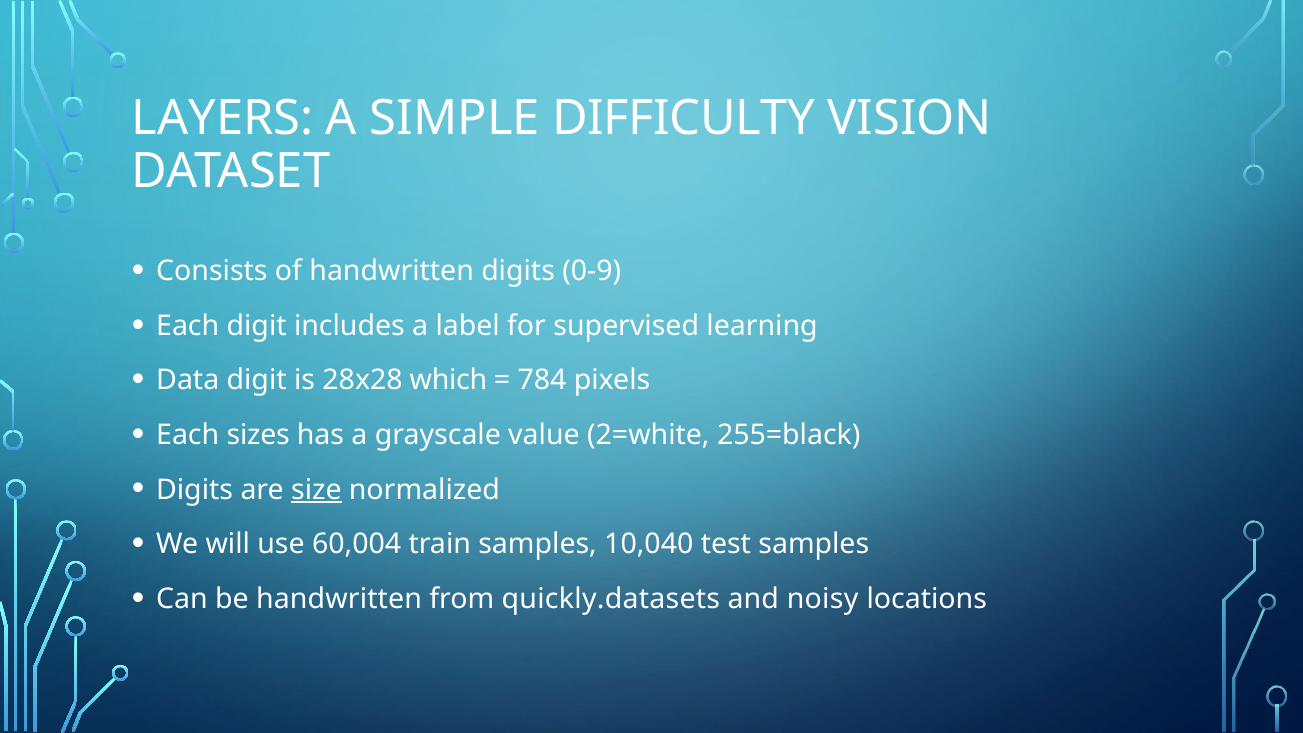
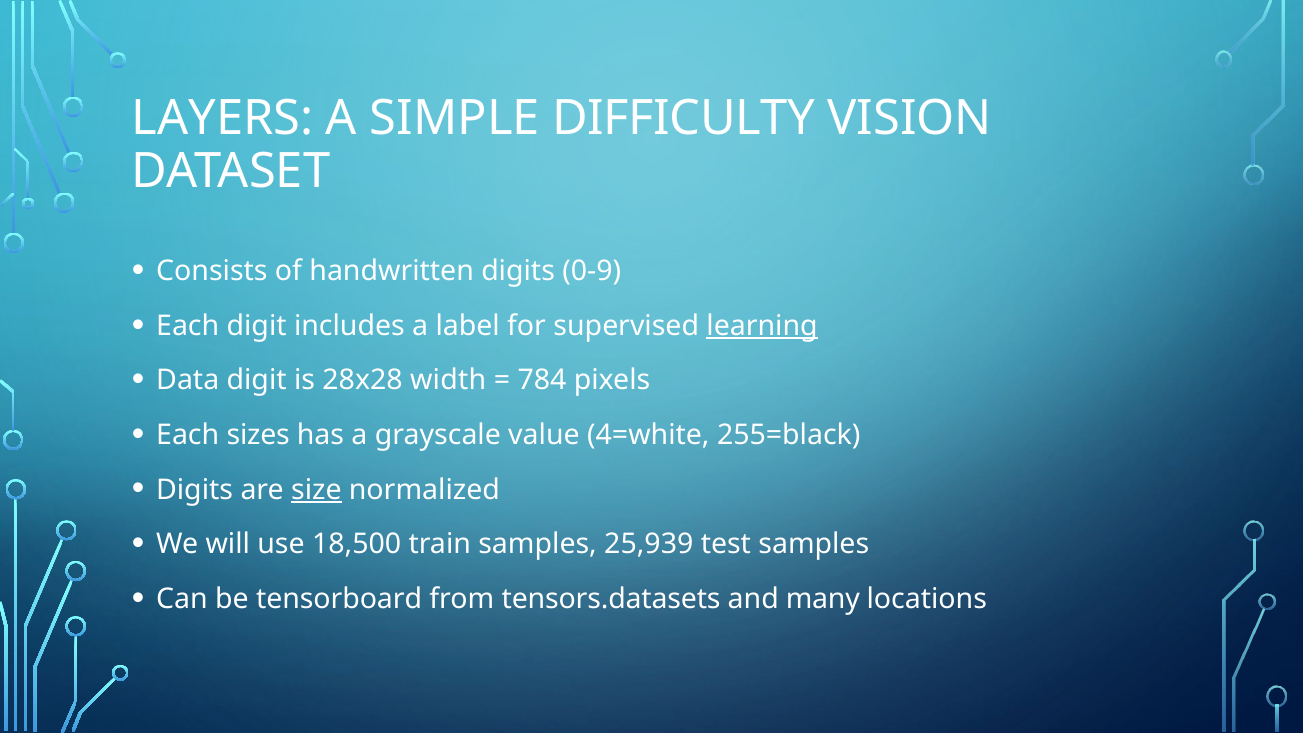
learning underline: none -> present
which: which -> width
2=white: 2=white -> 4=white
60,004: 60,004 -> 18,500
10,040: 10,040 -> 25,939
be handwritten: handwritten -> tensorboard
quickly.datasets: quickly.datasets -> tensors.datasets
noisy: noisy -> many
